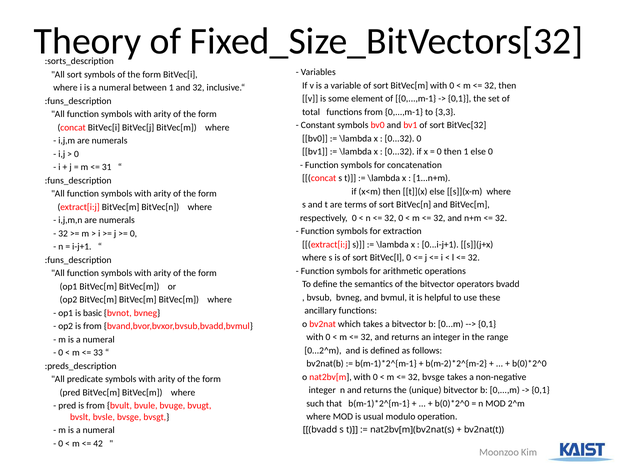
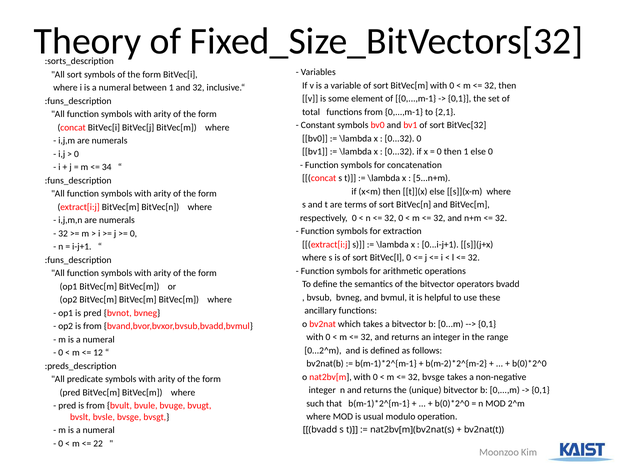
3,3: 3,3 -> 2,1
31: 31 -> 34
1...n+m: 1...n+m -> 5...n+m
is basic: basic -> pred
33: 33 -> 12
42: 42 -> 22
